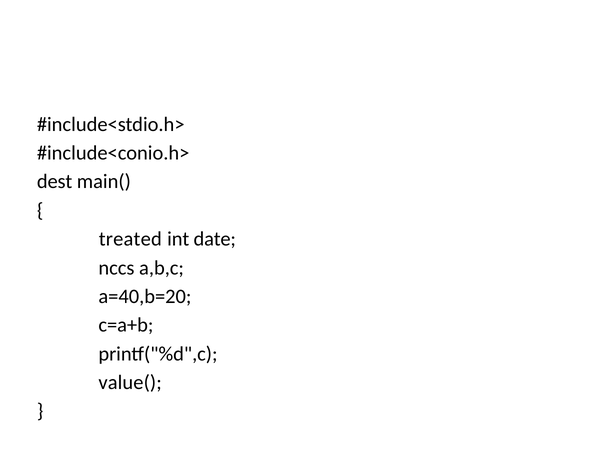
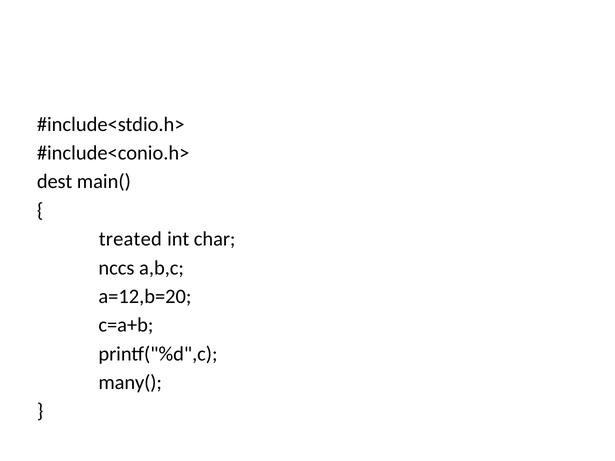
date: date -> char
a=40,b=20: a=40,b=20 -> a=12,b=20
value(: value( -> many(
